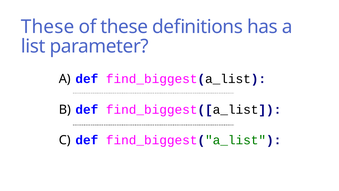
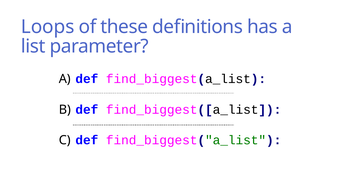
These at (48, 27): These -> Loops
